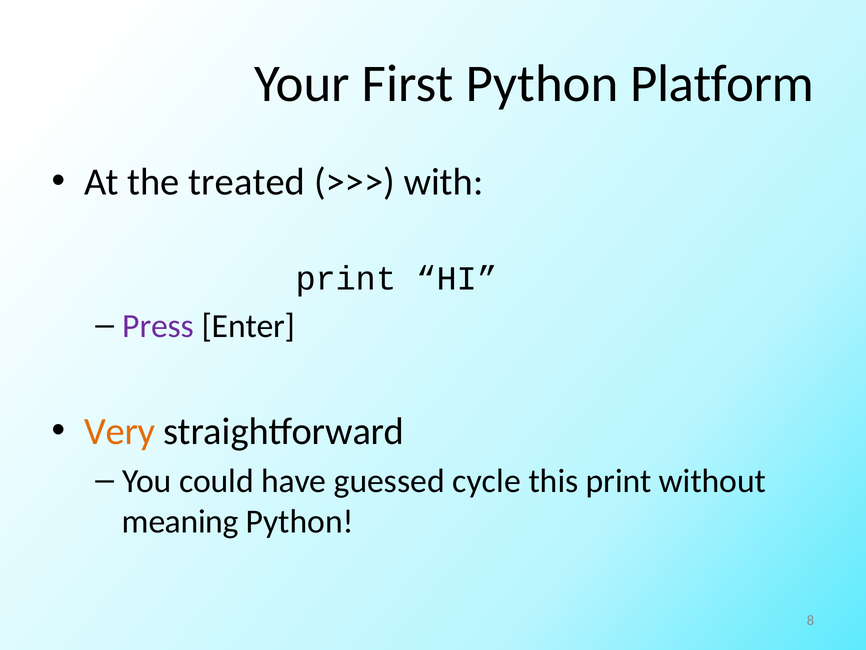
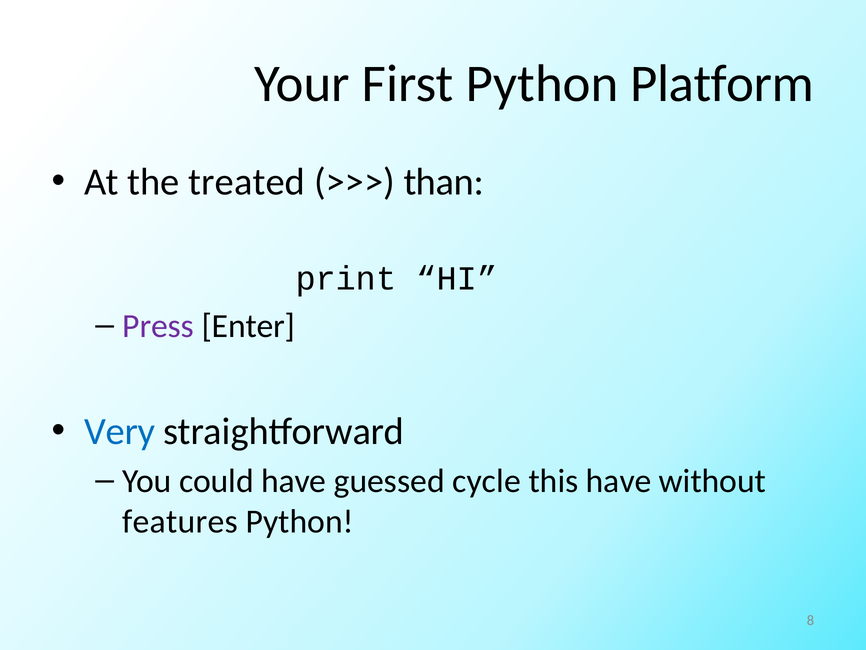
with: with -> than
Very colour: orange -> blue
this print: print -> have
meaning: meaning -> features
